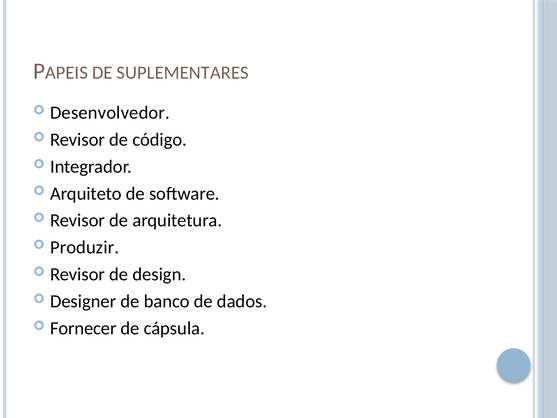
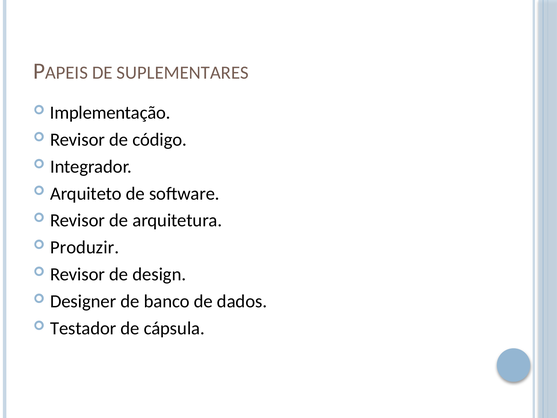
Desenvolvedor: Desenvolvedor -> Implementação
Fornecer: Fornecer -> Testador
